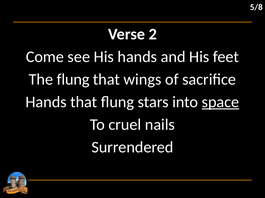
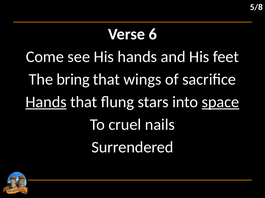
2: 2 -> 6
The flung: flung -> bring
Hands at (46, 102) underline: none -> present
